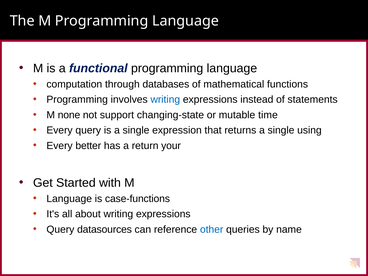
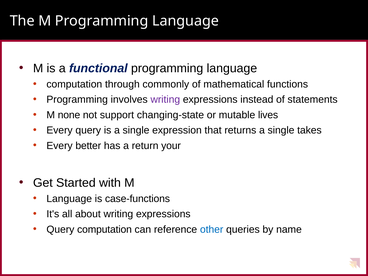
databases: databases -> commonly
writing at (165, 100) colour: blue -> purple
time: time -> lives
using: using -> takes
Query datasources: datasources -> computation
